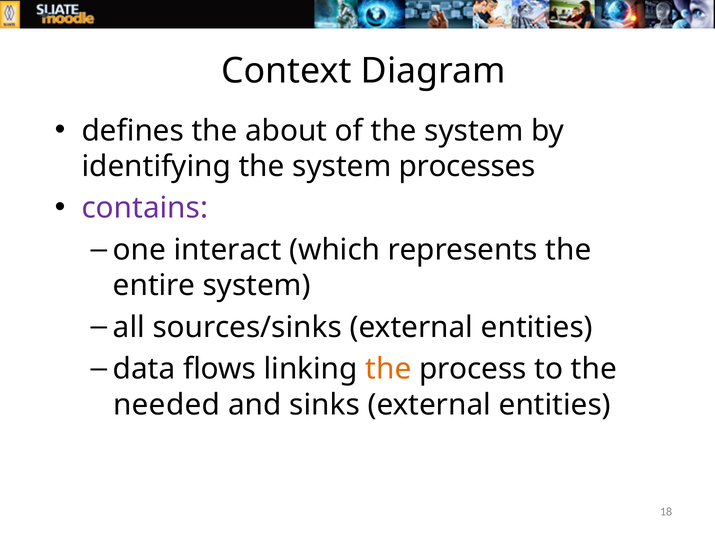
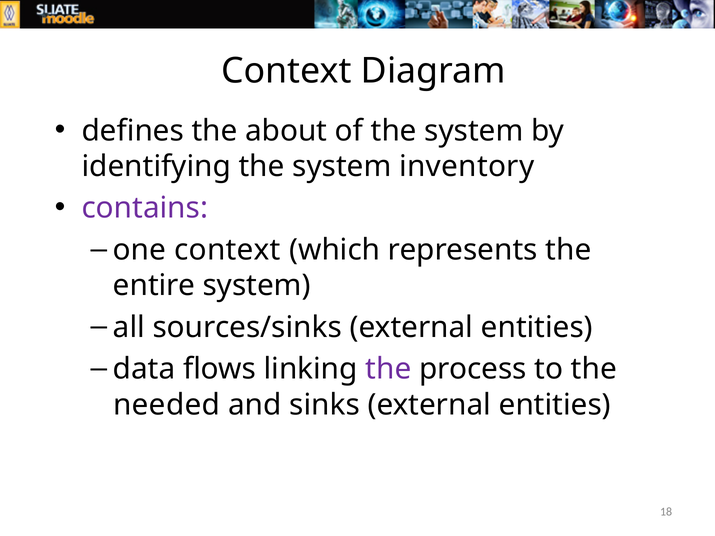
processes: processes -> inventory
one interact: interact -> context
the at (388, 369) colour: orange -> purple
